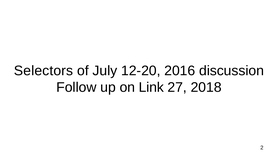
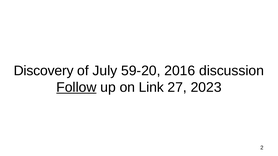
Selectors: Selectors -> Discovery
12-20: 12-20 -> 59-20
Follow underline: none -> present
2018: 2018 -> 2023
